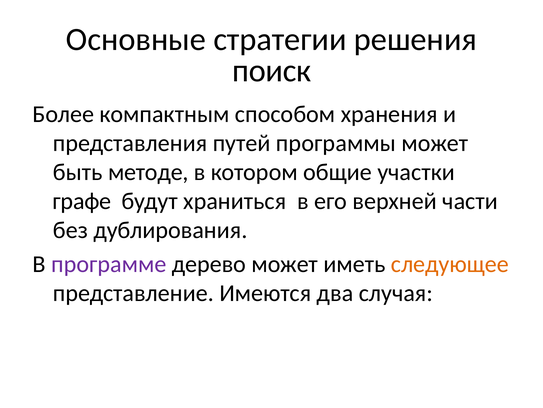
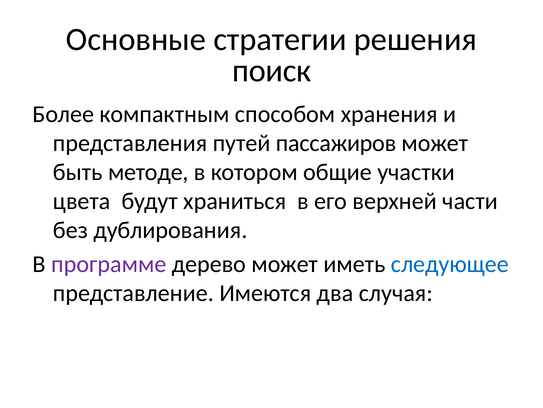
программы: программы -> пассажиров
графе: графе -> цвета
следующее colour: orange -> blue
